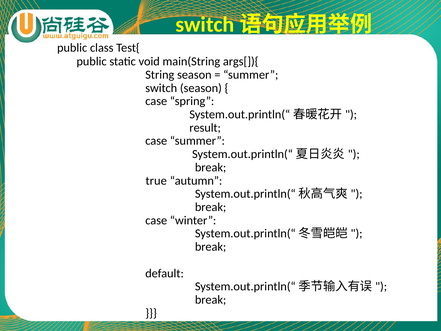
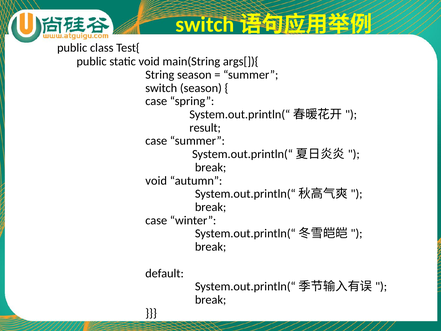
true at (156, 181): true -> void
